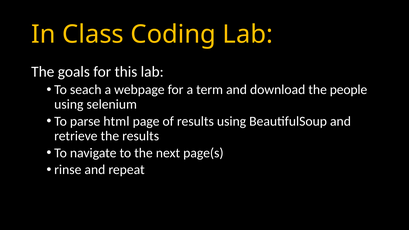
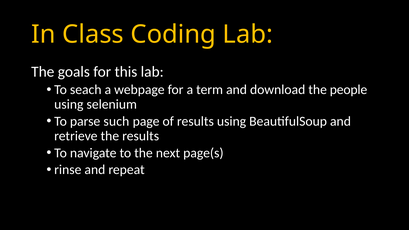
html: html -> such
